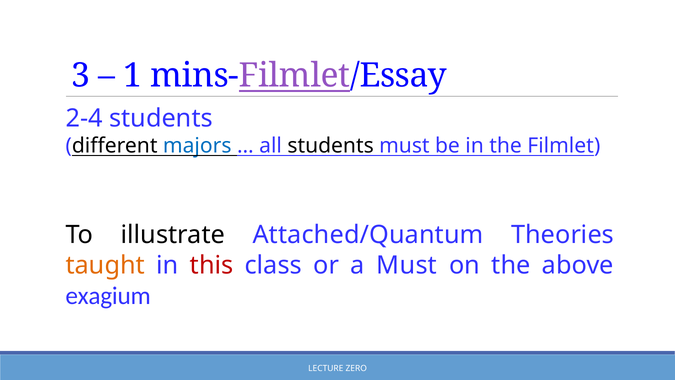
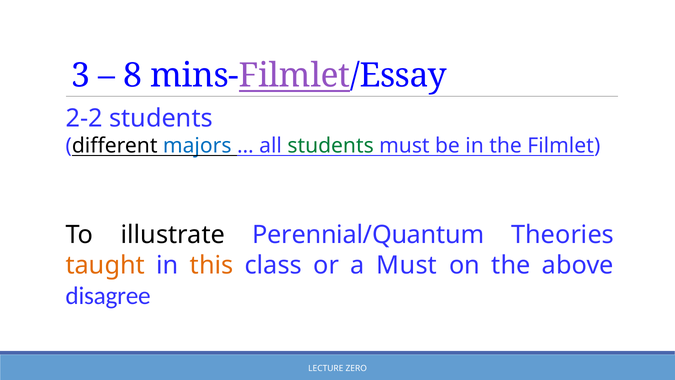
1: 1 -> 8
2-4: 2-4 -> 2-2
students at (331, 146) colour: black -> green
Attached/Quantum: Attached/Quantum -> Perennial/Quantum
this colour: red -> orange
exagium: exagium -> disagree
